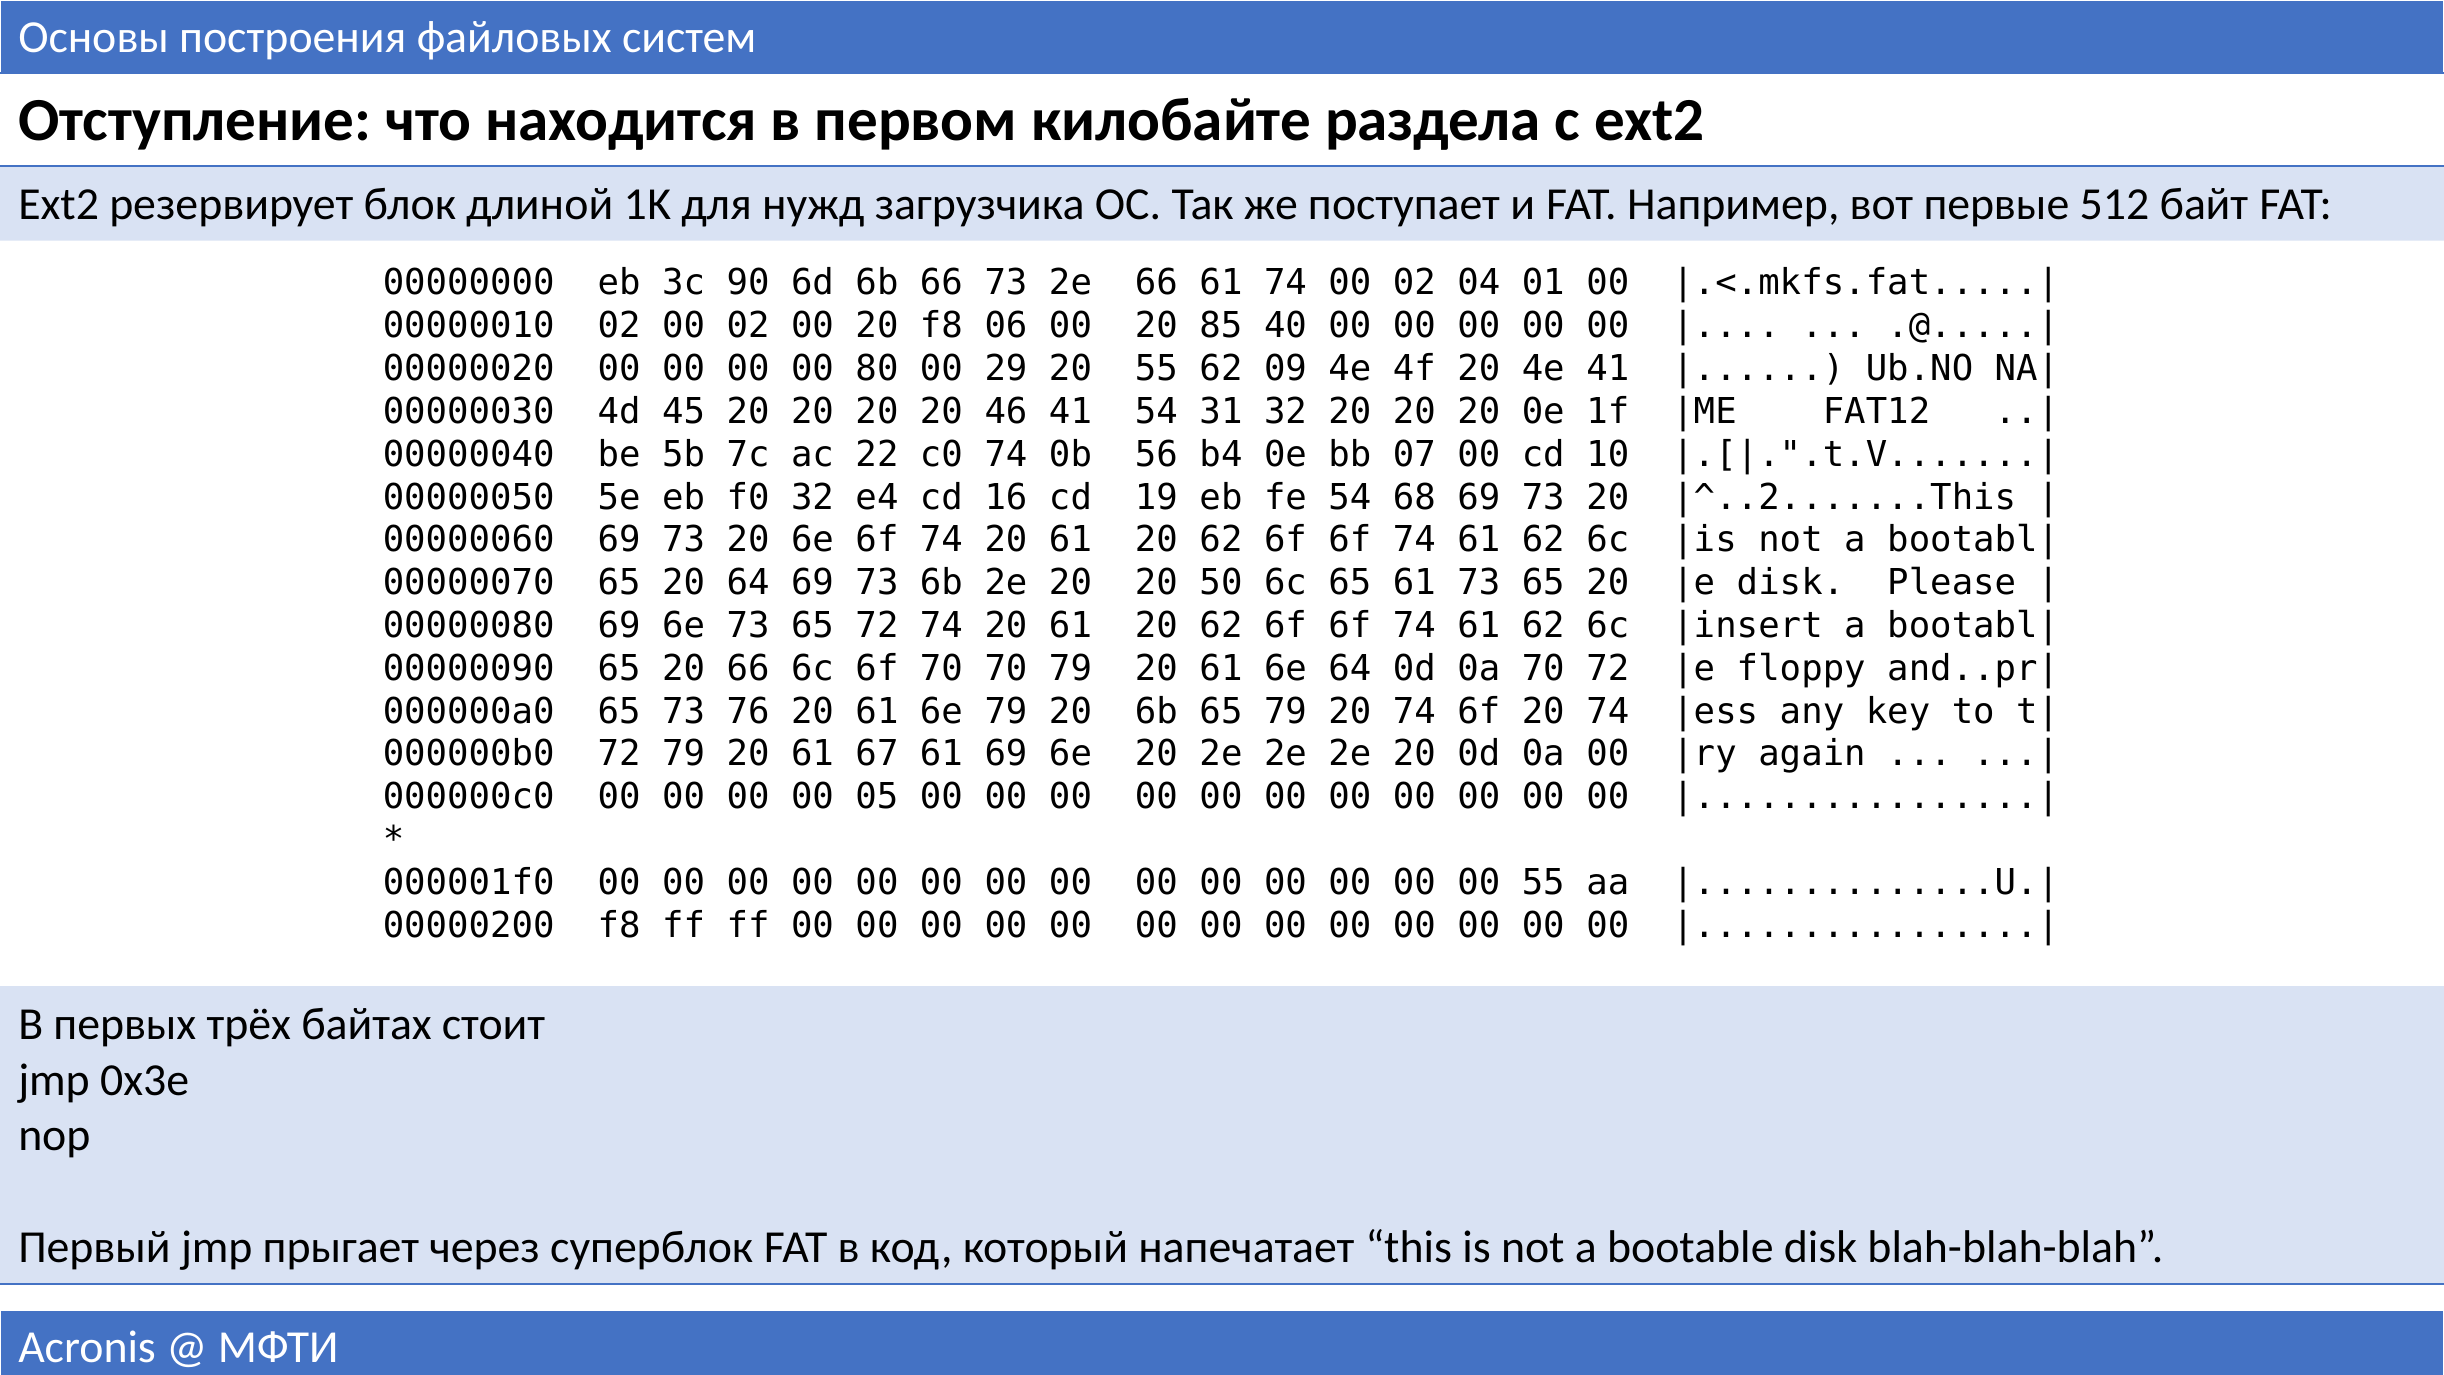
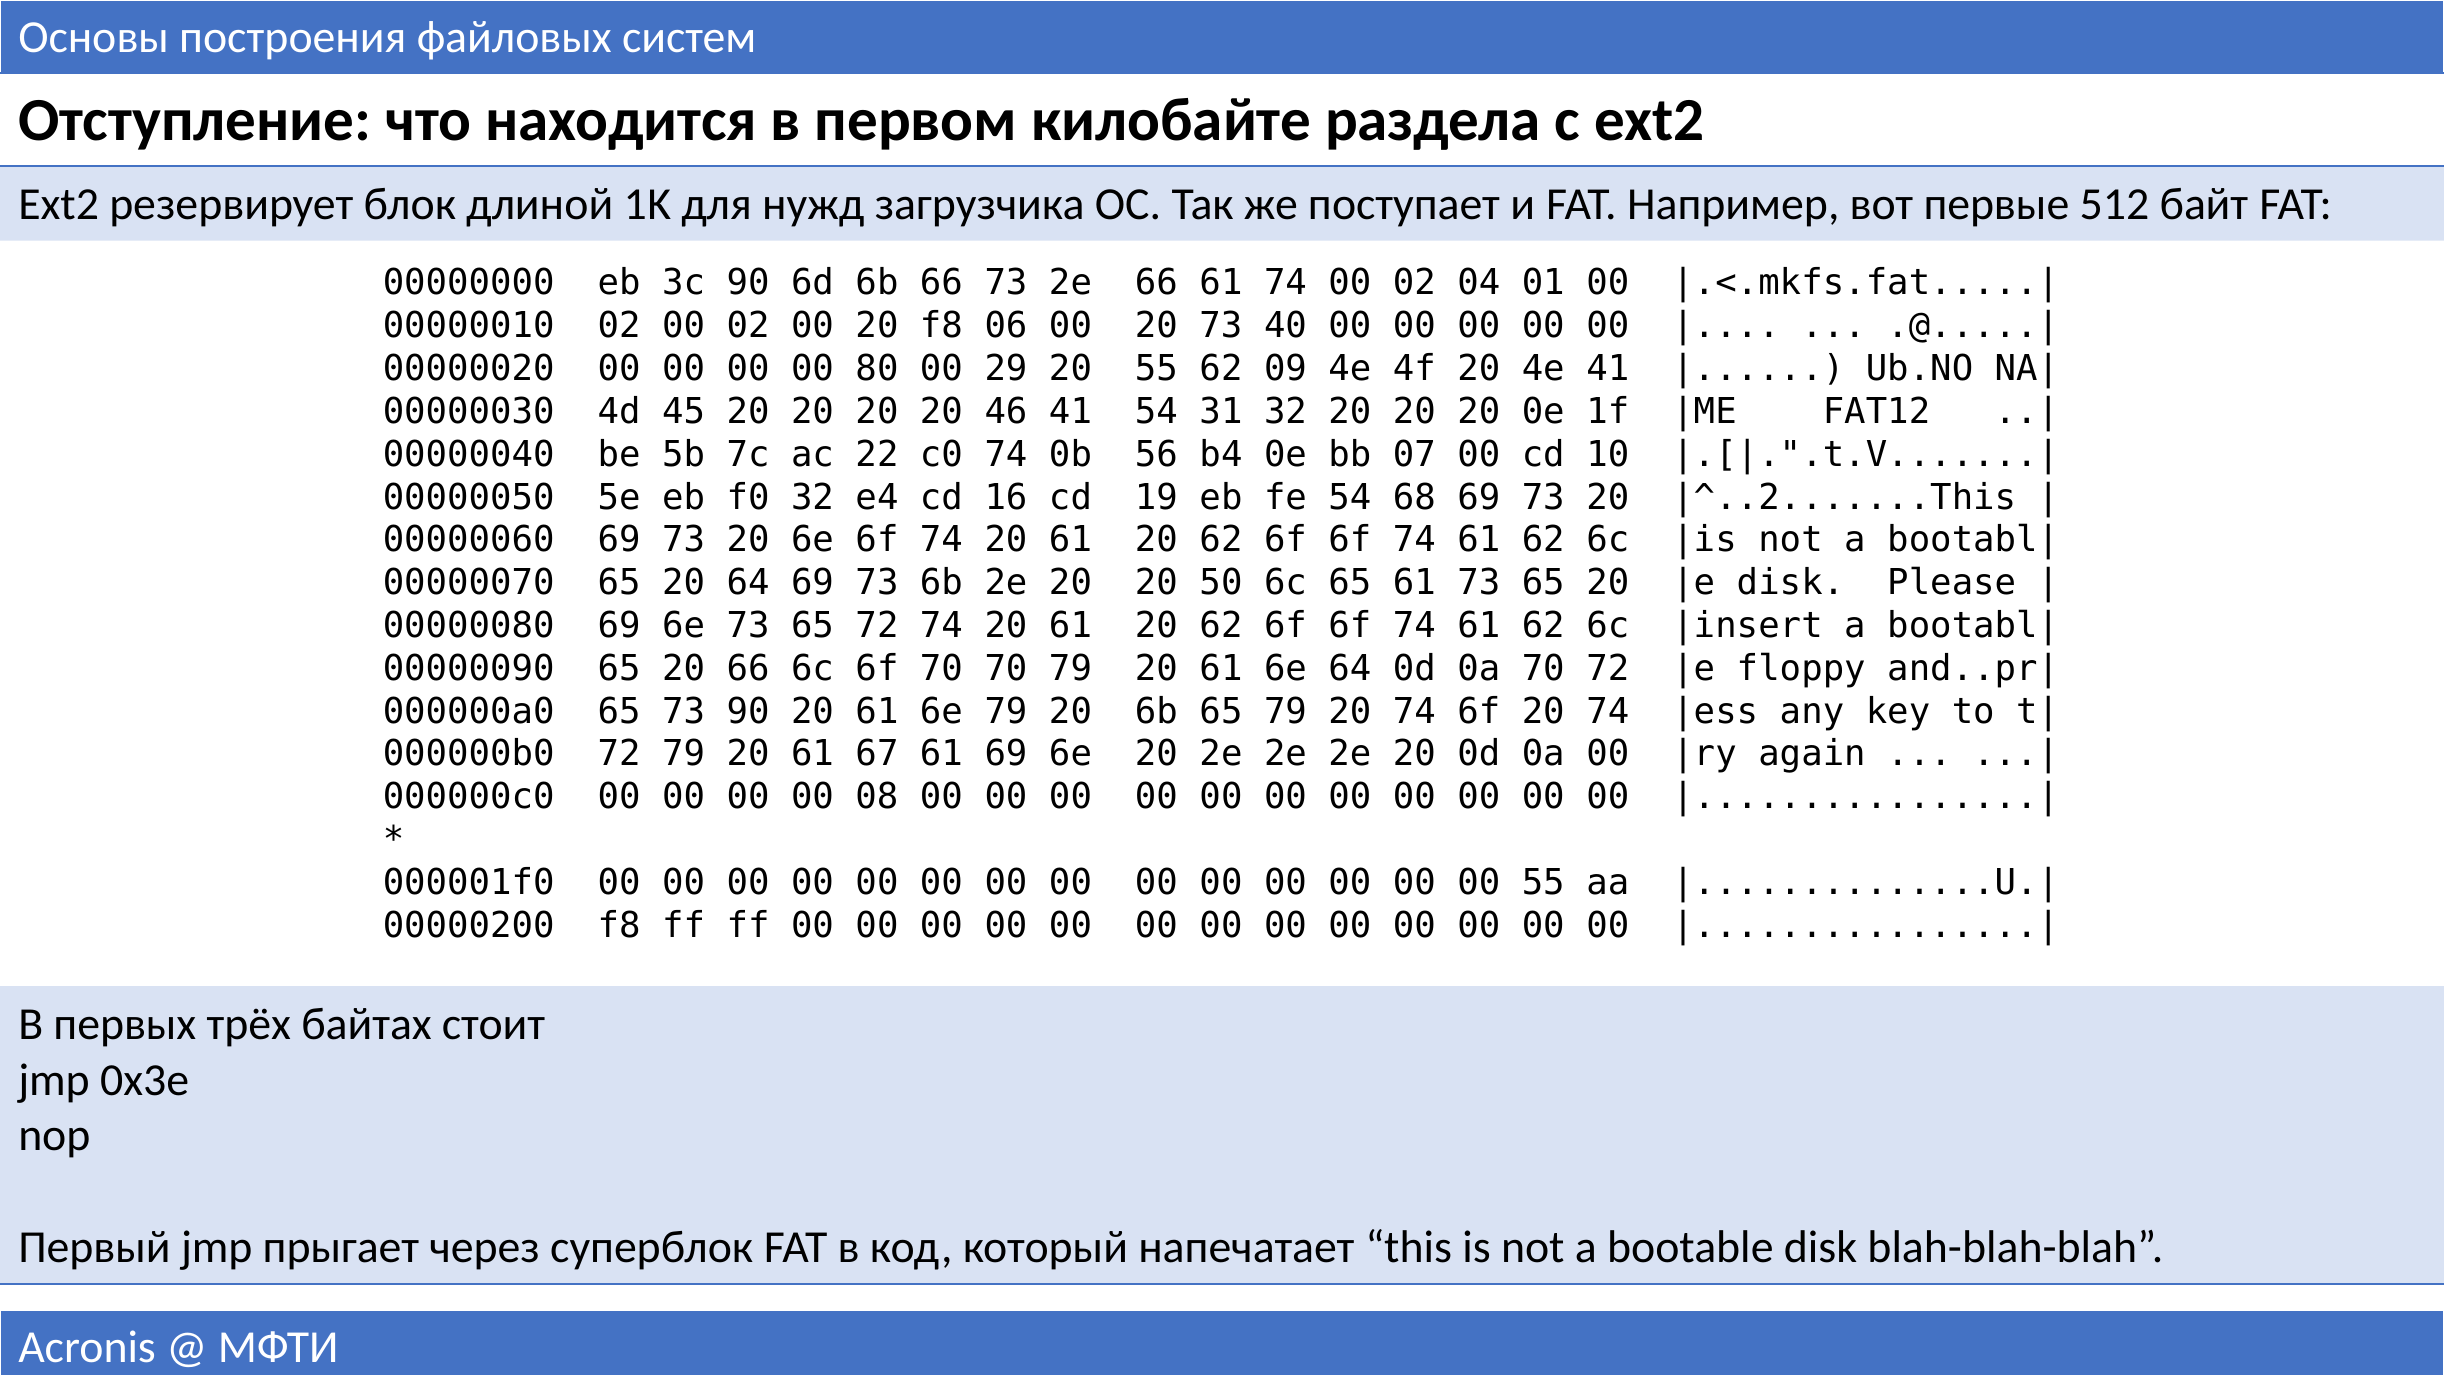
20 85: 85 -> 73
73 76: 76 -> 90
05: 05 -> 08
